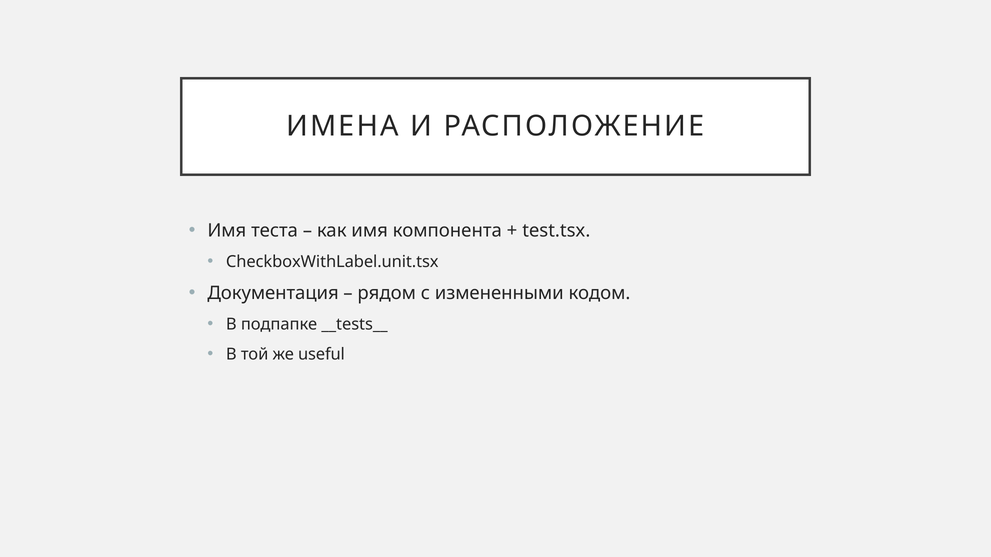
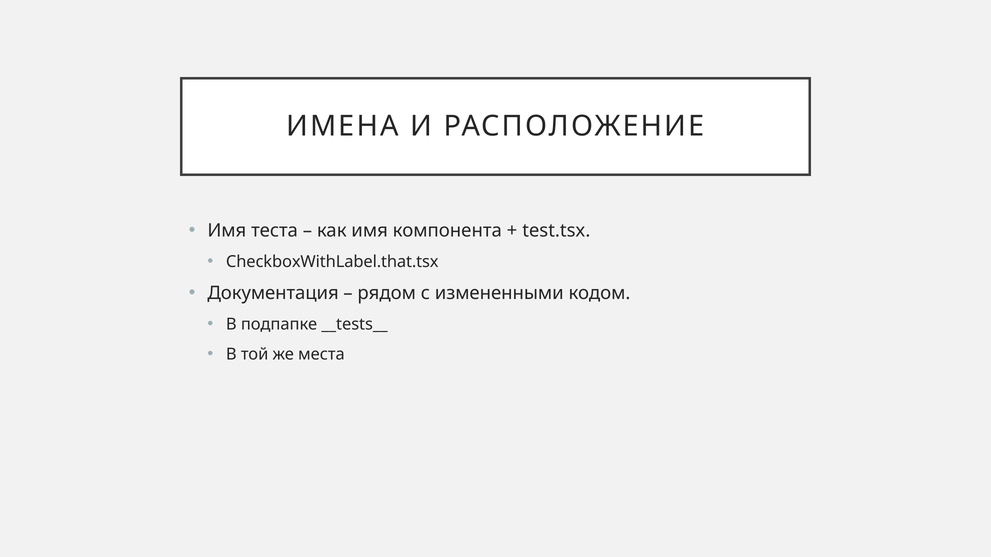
CheckboxWithLabel.unit.tsx: CheckboxWithLabel.unit.tsx -> CheckboxWithLabel.that.tsx
useful: useful -> места
